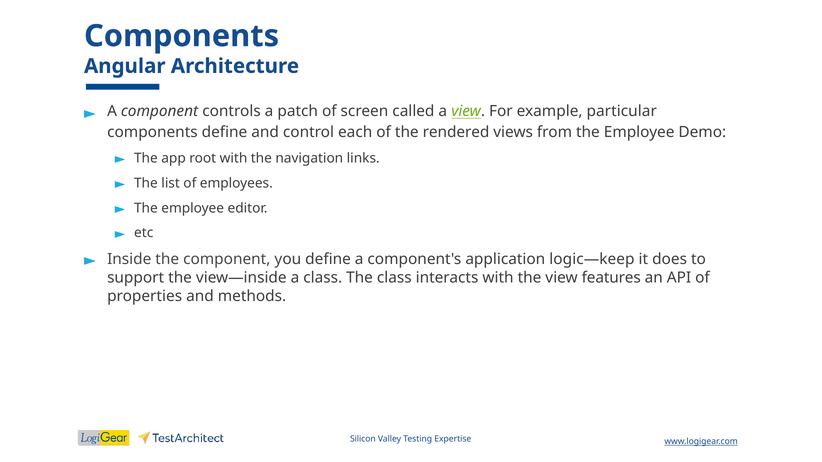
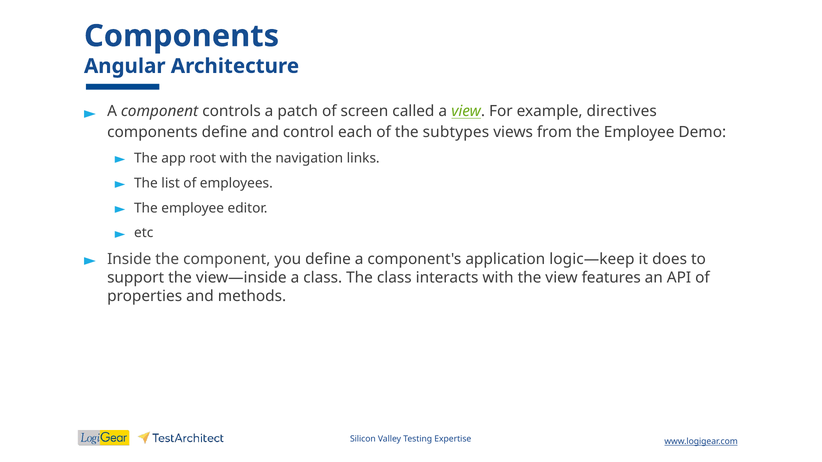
particular: particular -> directives
rendered: rendered -> subtypes
